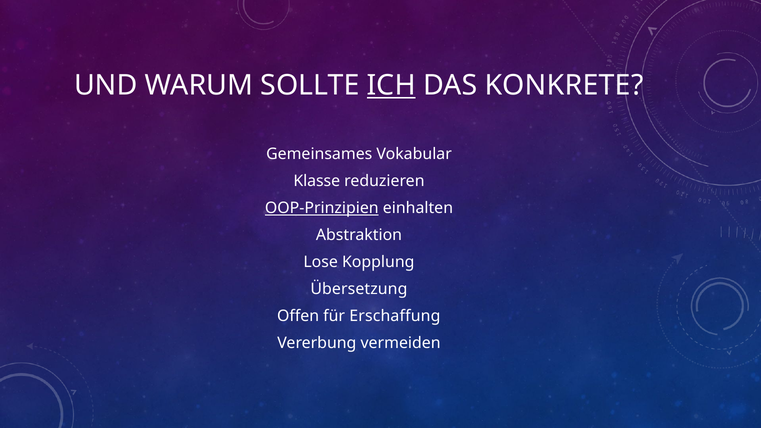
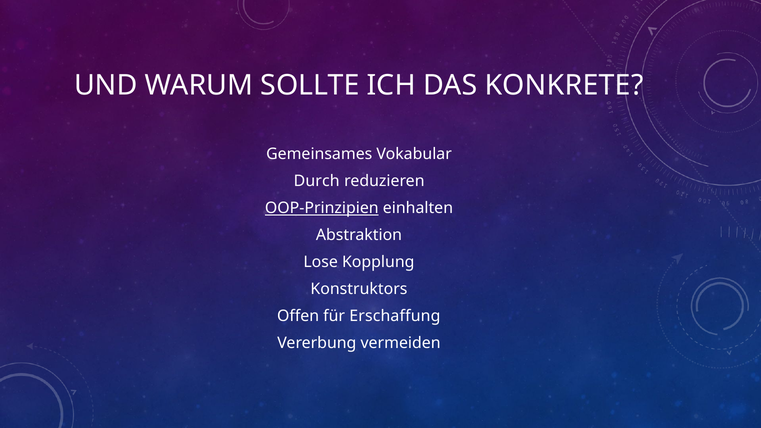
ICH underline: present -> none
Klasse: Klasse -> Durch
Übersetzung: Übersetzung -> Konstruktors
